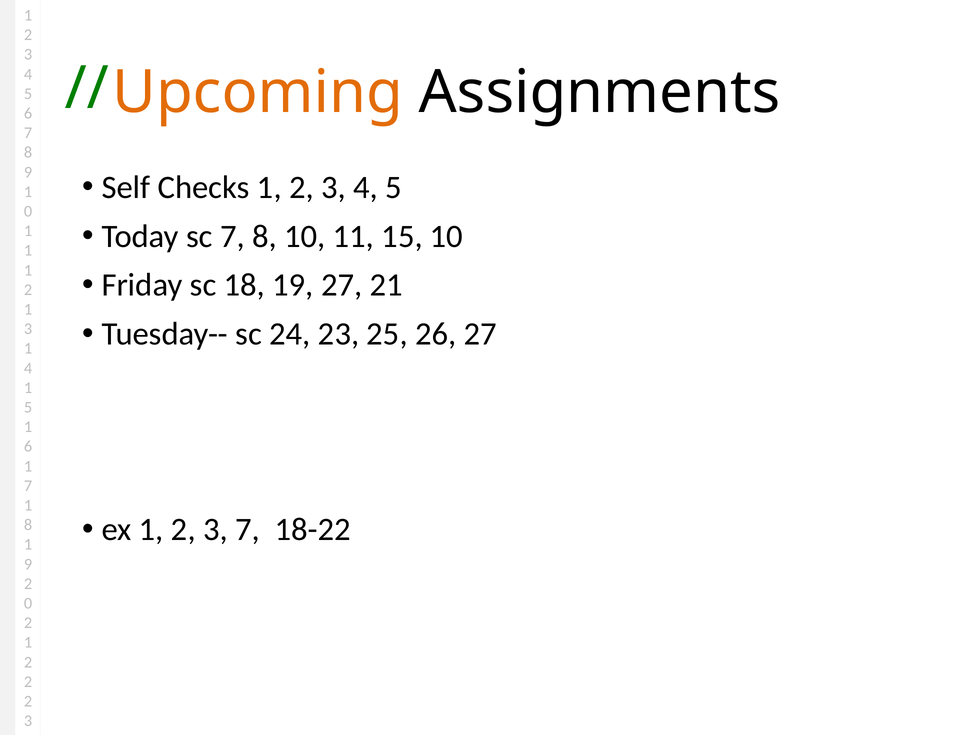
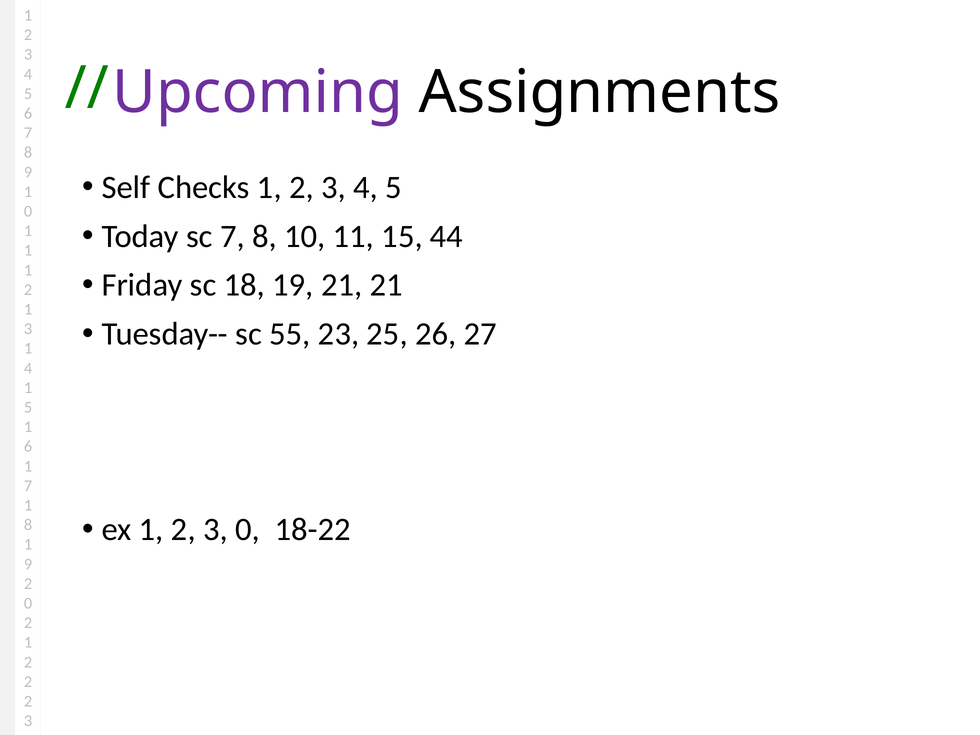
Upcoming colour: orange -> purple
15 10: 10 -> 44
19 27: 27 -> 21
24: 24 -> 55
2 3 7: 7 -> 0
